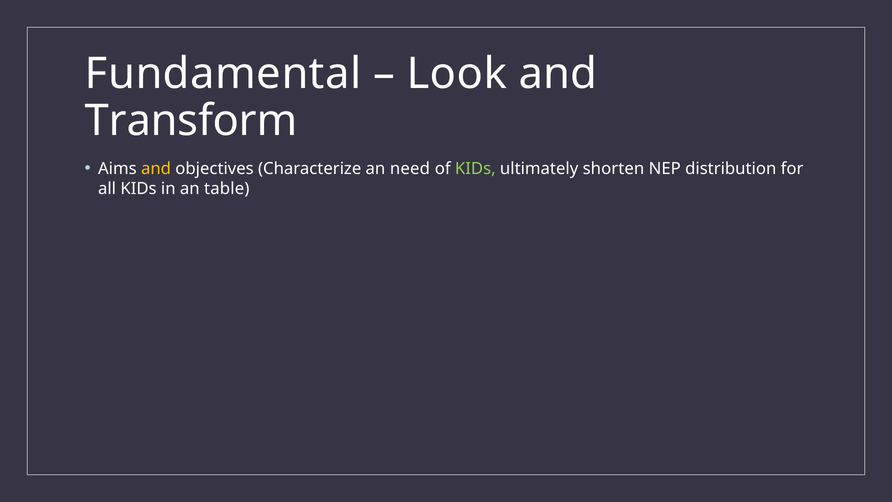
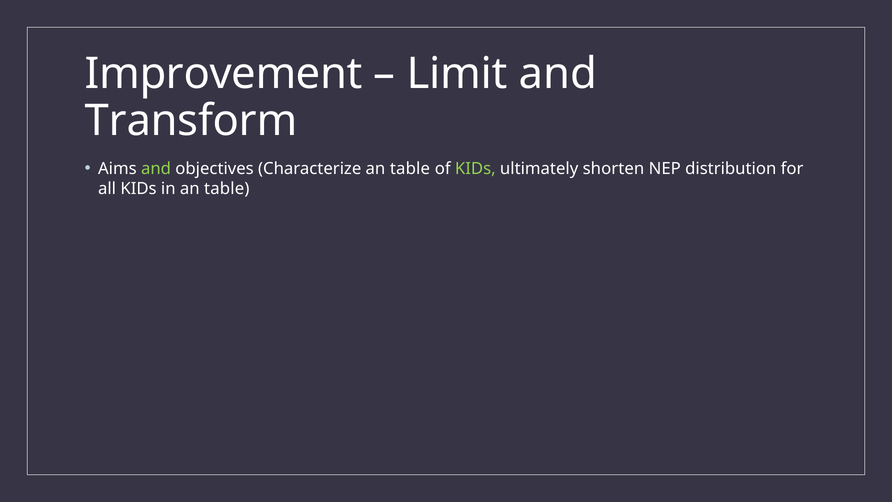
Fundamental: Fundamental -> Improvement
Look: Look -> Limit
and at (156, 168) colour: yellow -> light green
Characterize an need: need -> table
